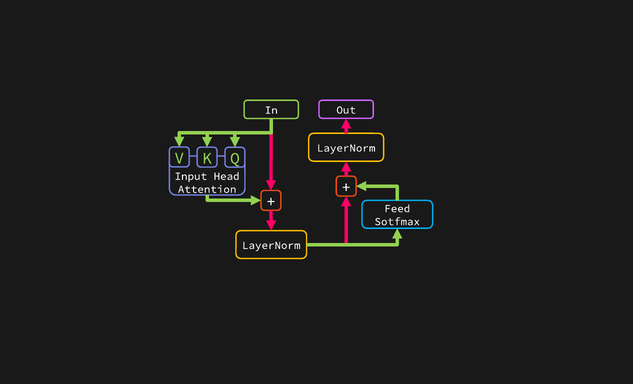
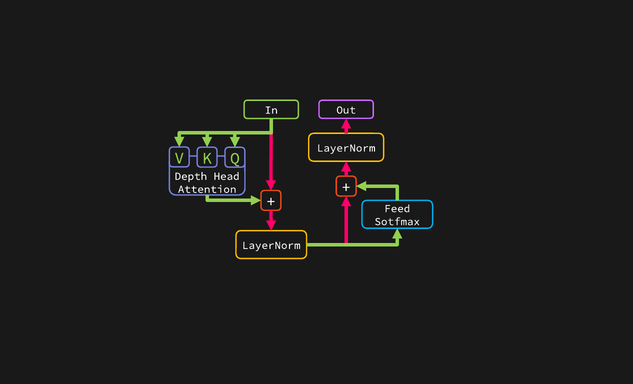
Input: Input -> Depth
